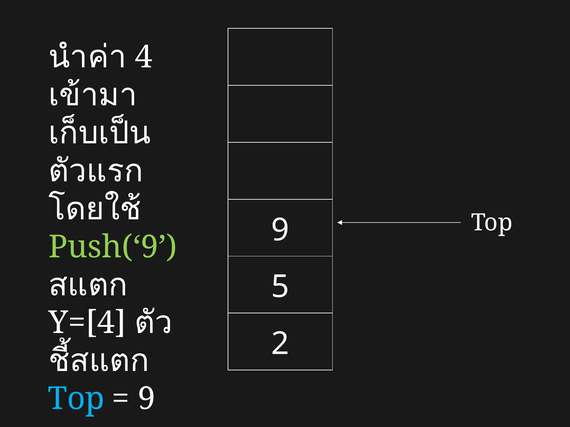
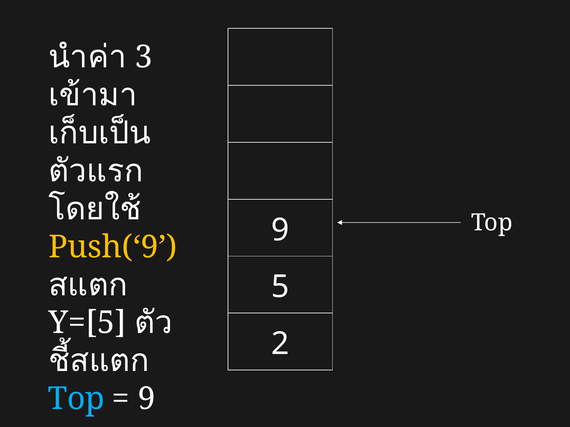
4: 4 -> 3
Push(‘9 colour: light green -> yellow
Y=[4: Y=[4 -> Y=[5
